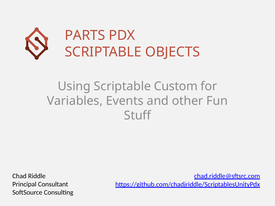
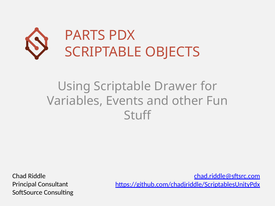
Custom: Custom -> Drawer
